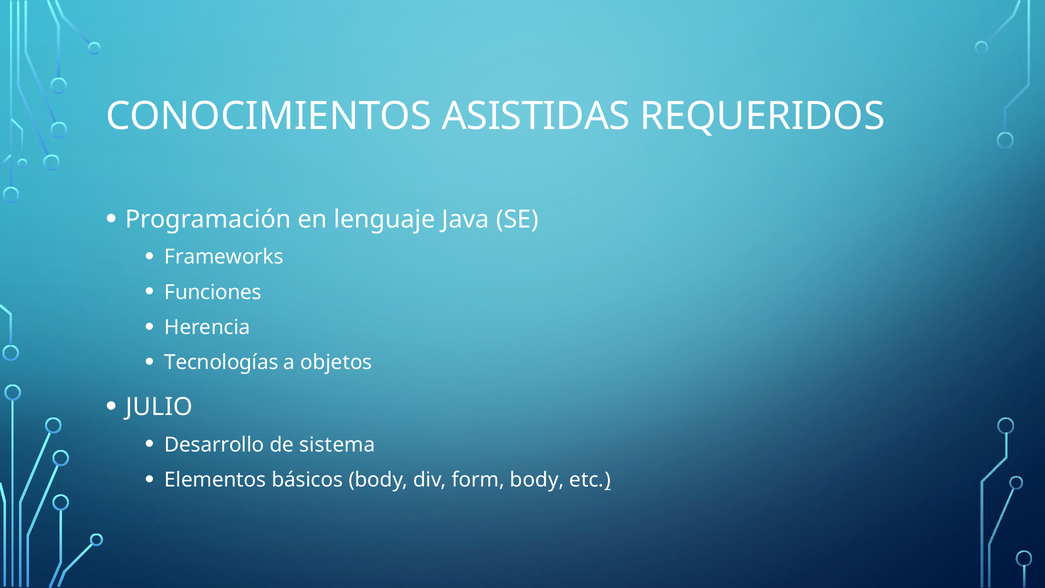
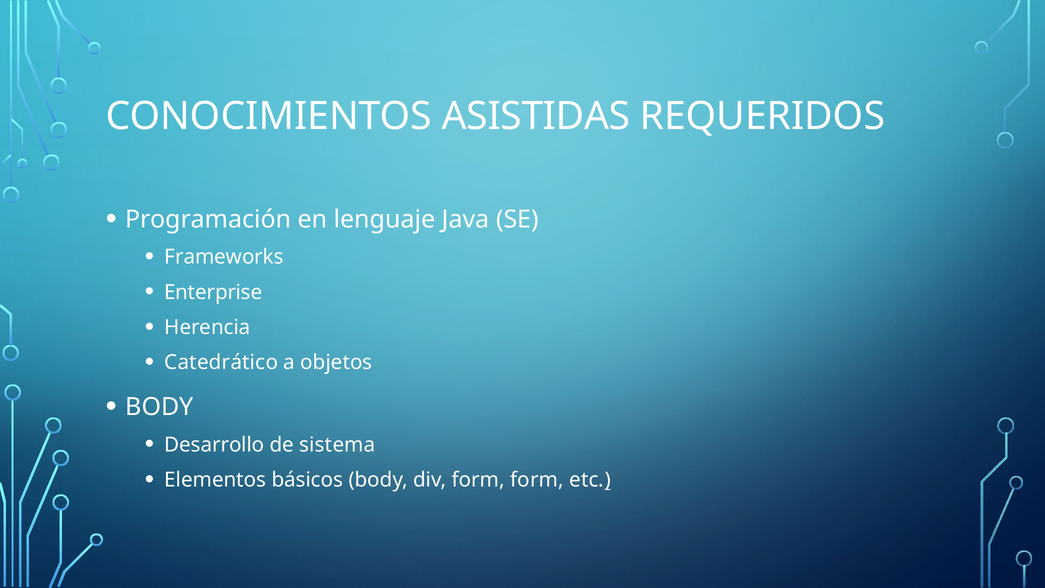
Funciones: Funciones -> Enterprise
Tecnologías: Tecnologías -> Catedrático
JULIO at (159, 407): JULIO -> BODY
form body: body -> form
